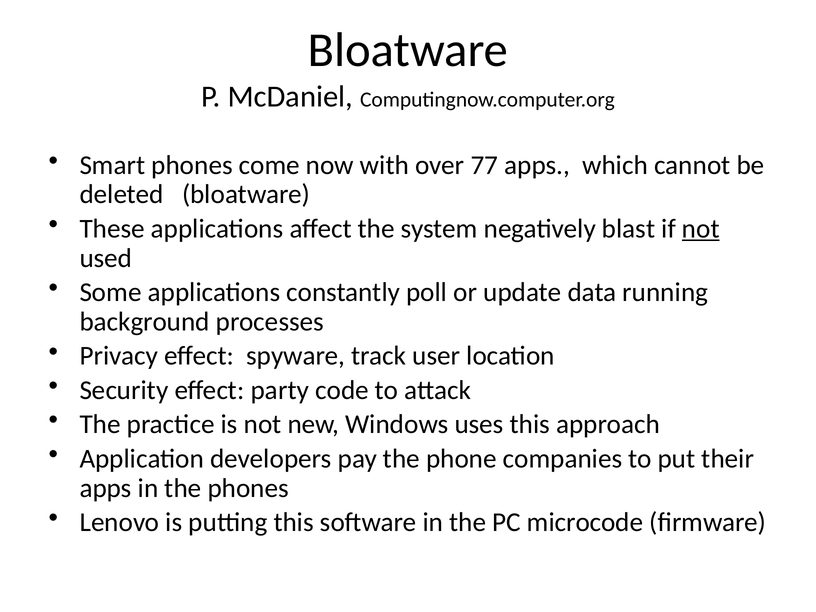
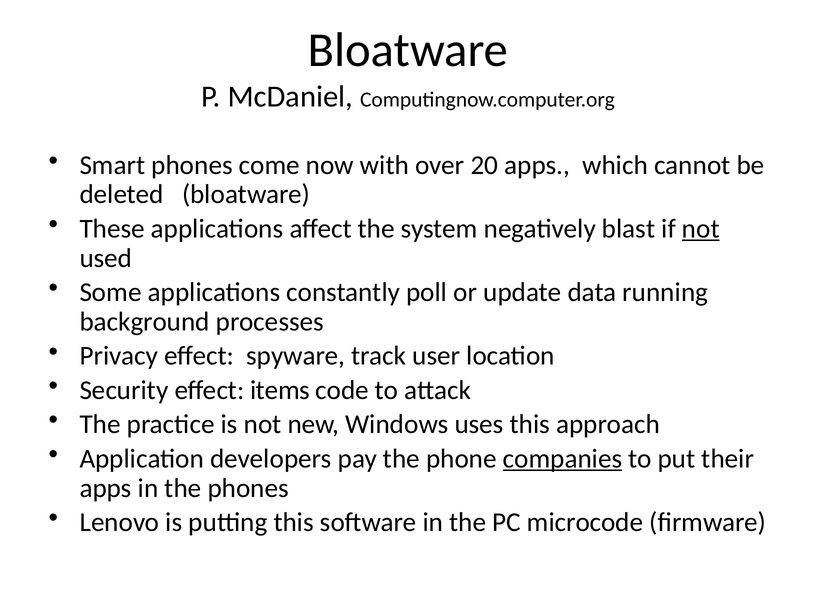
77: 77 -> 20
party: party -> items
companies underline: none -> present
